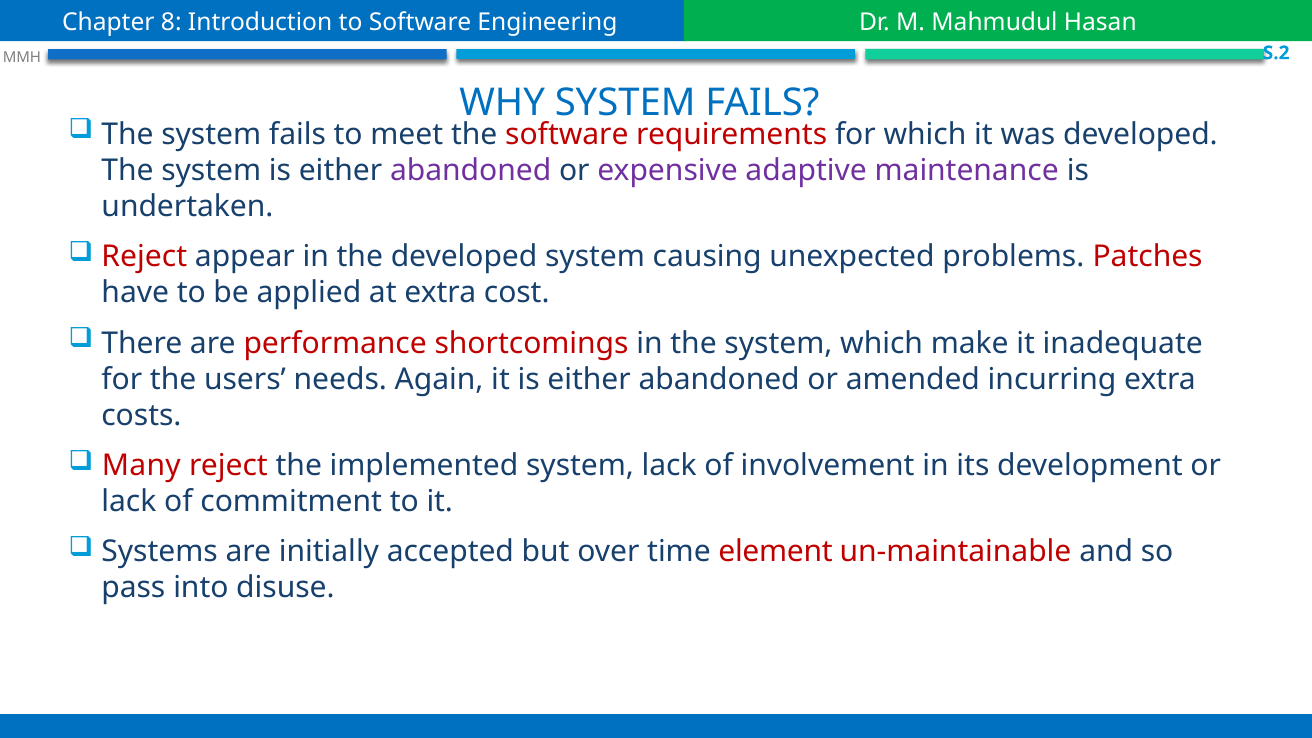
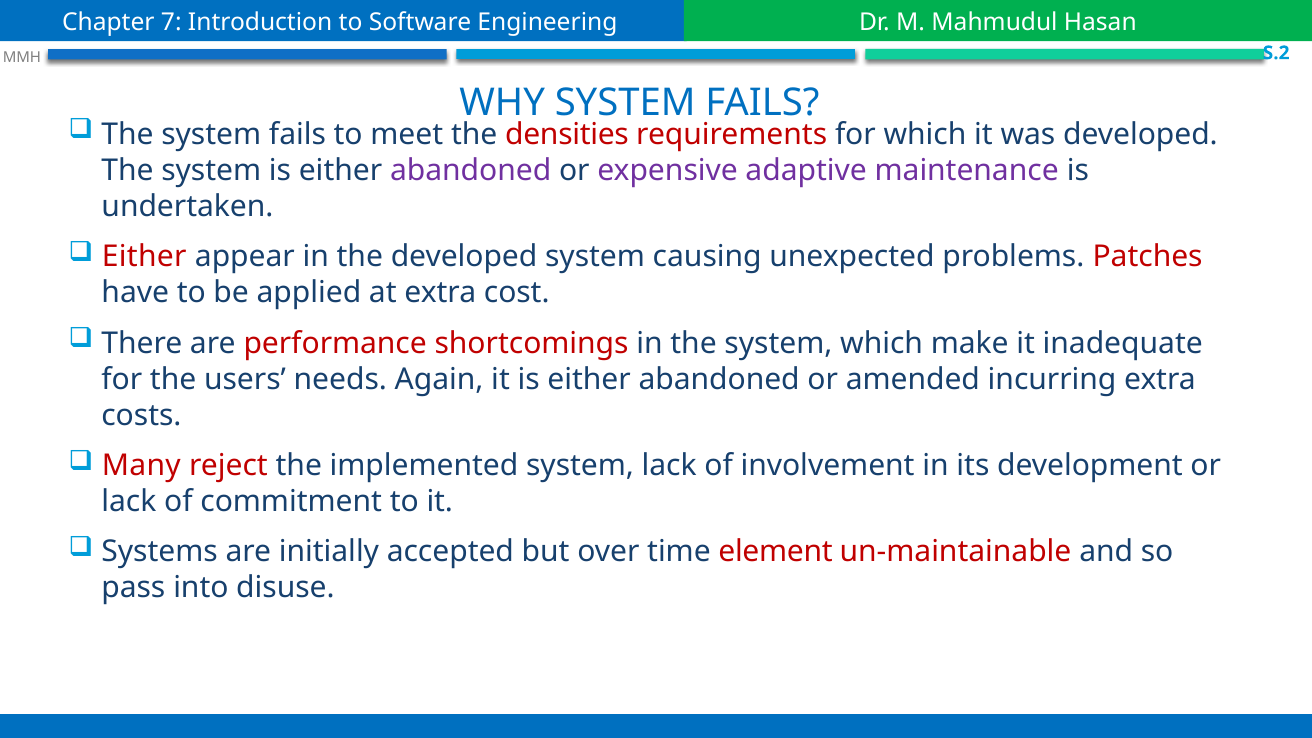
8: 8 -> 7
the software: software -> densities
Reject at (144, 257): Reject -> Either
